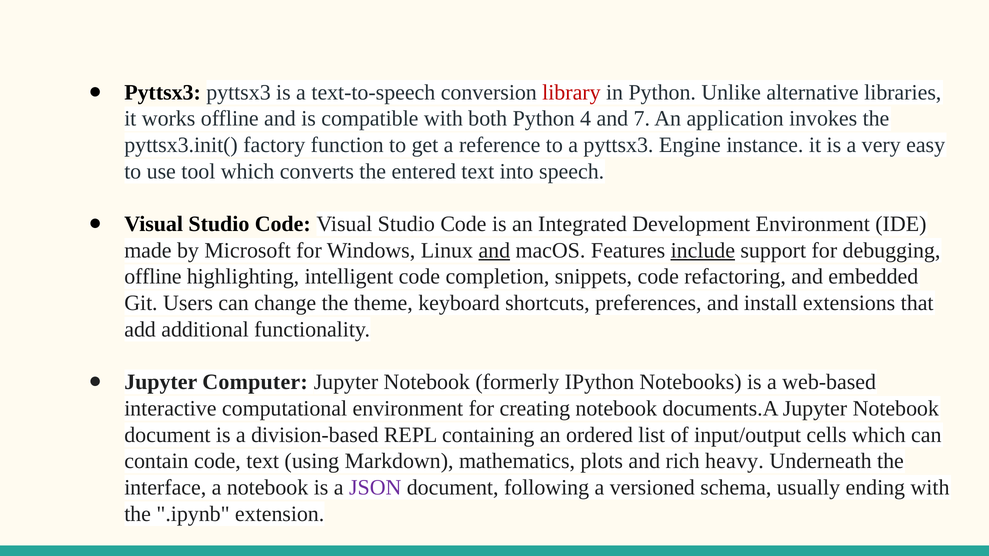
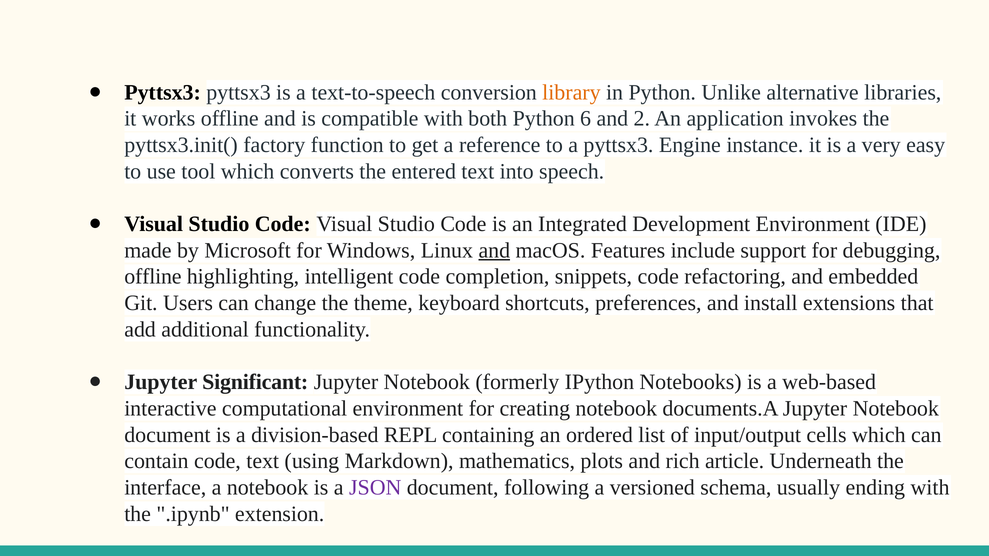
library colour: red -> orange
4: 4 -> 6
7: 7 -> 2
include underline: present -> none
Computer: Computer -> Significant
heavy: heavy -> article
